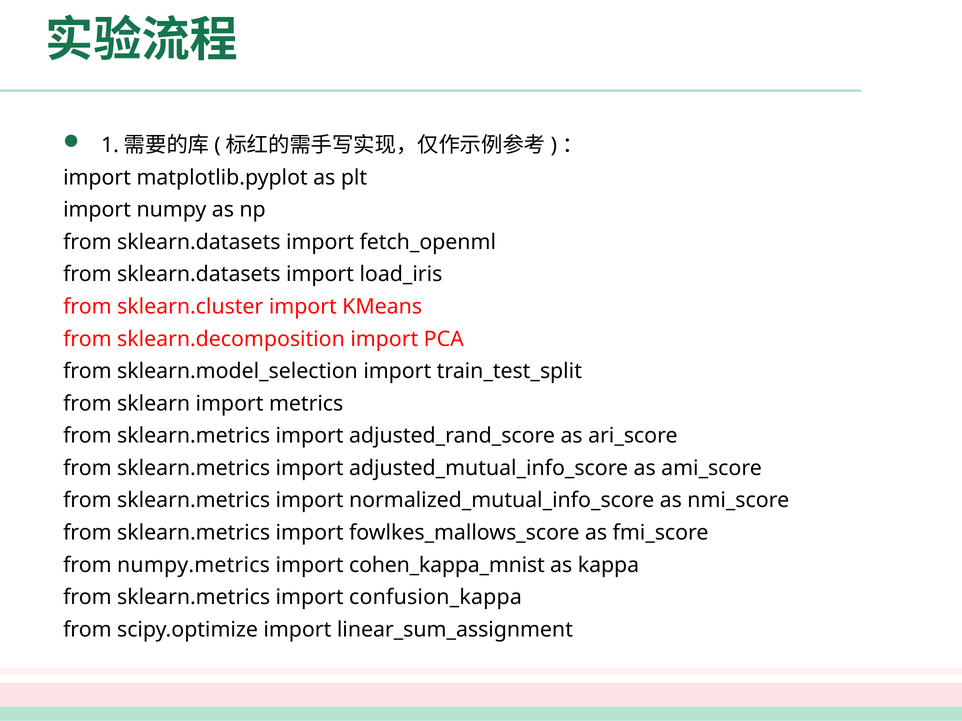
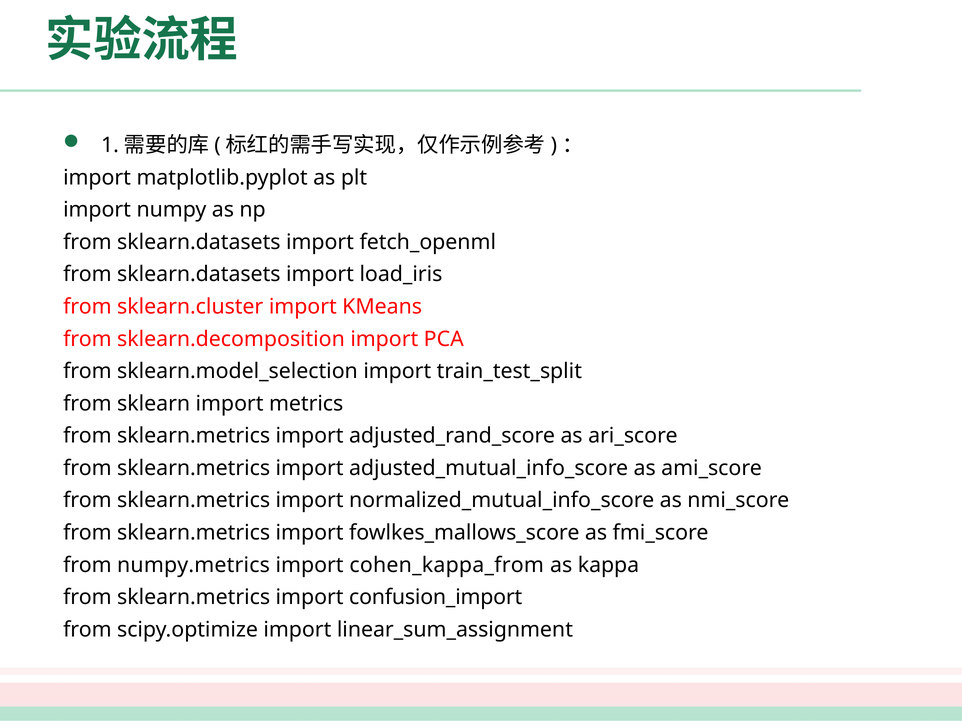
cohen_kappa_mnist: cohen_kappa_mnist -> cohen_kappa_from
confusion_kappa: confusion_kappa -> confusion_import
